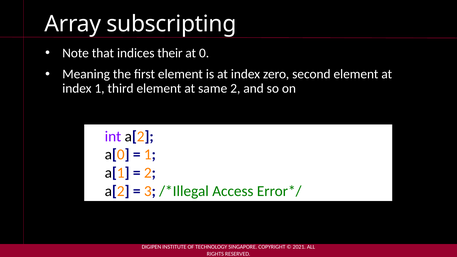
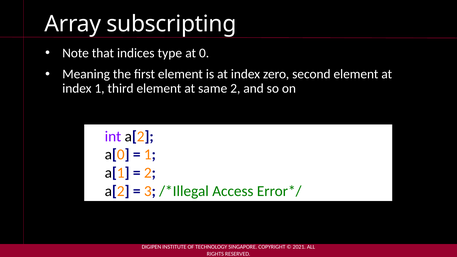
their: their -> type
